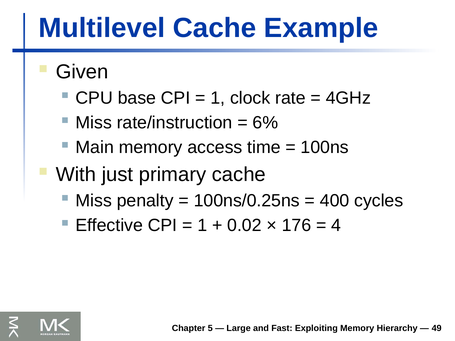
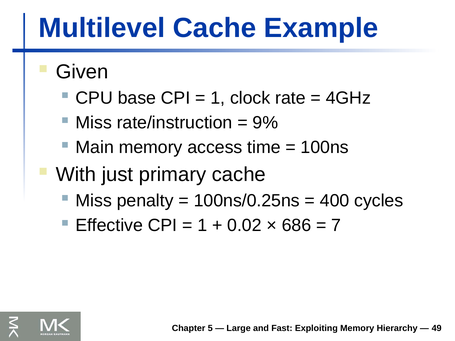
6%: 6% -> 9%
176: 176 -> 686
4: 4 -> 7
